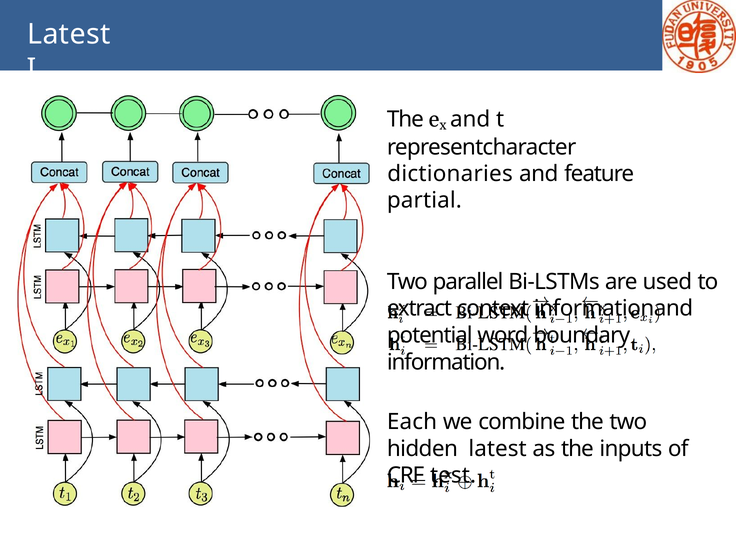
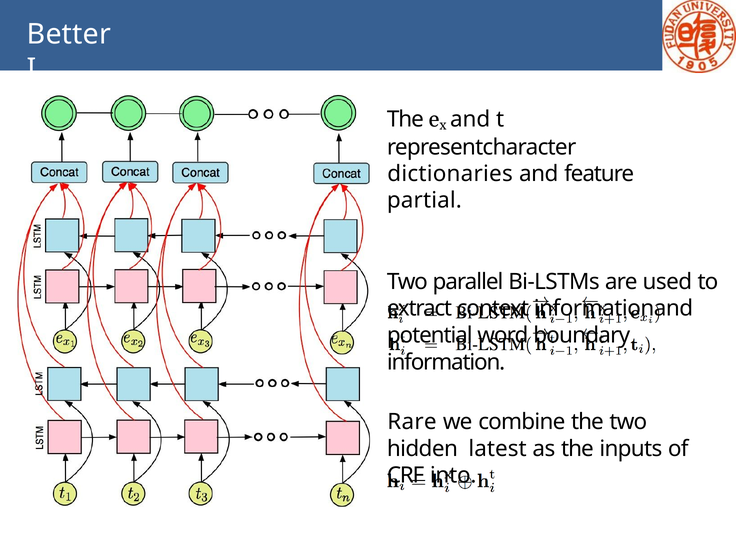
Latest at (69, 34): Latest -> Better
Each: Each -> Rare
test: test -> into
